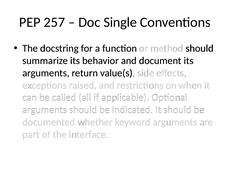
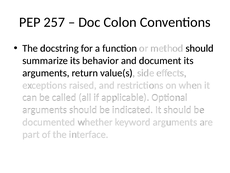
Single: Single -> Colon
